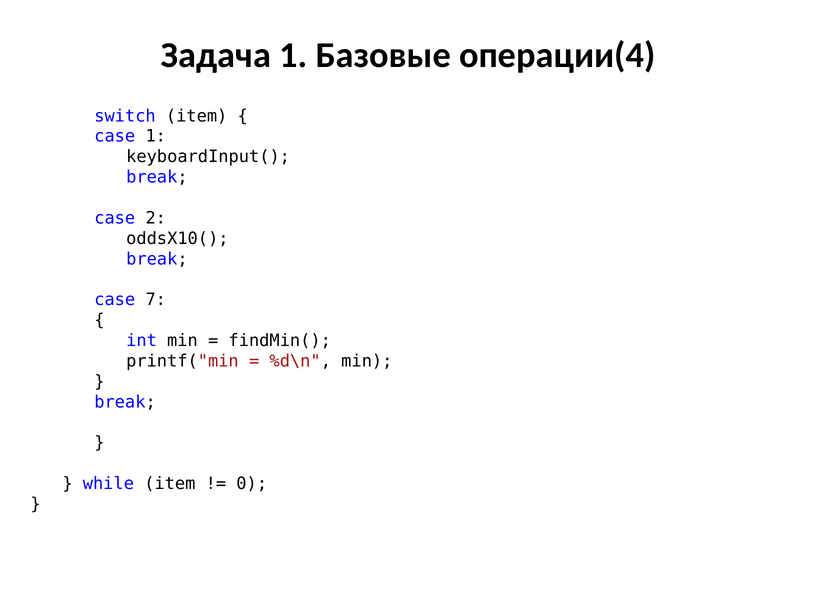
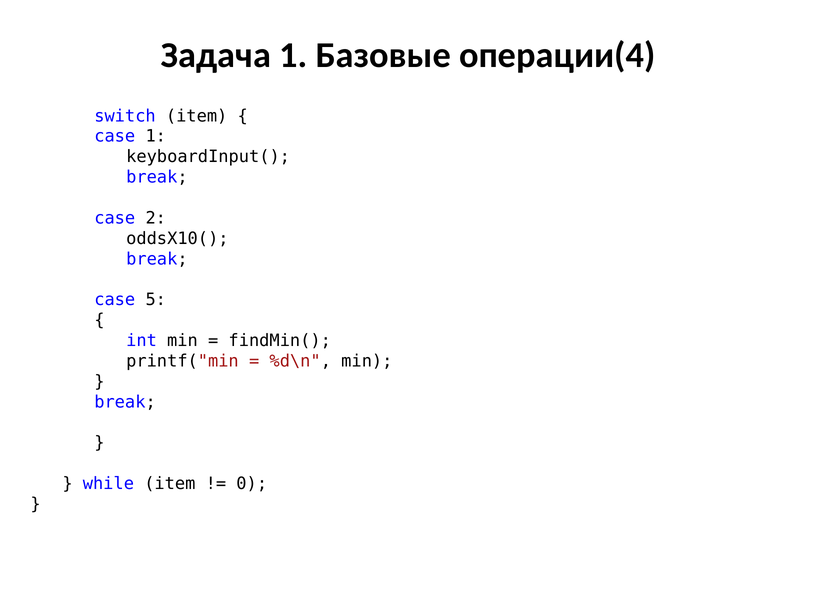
7: 7 -> 5
